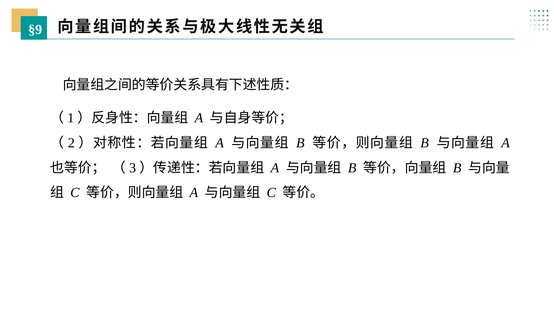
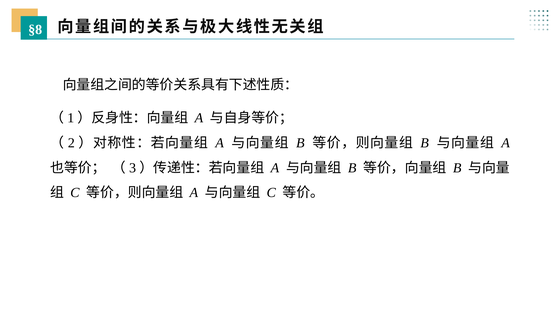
§9: §9 -> §8
